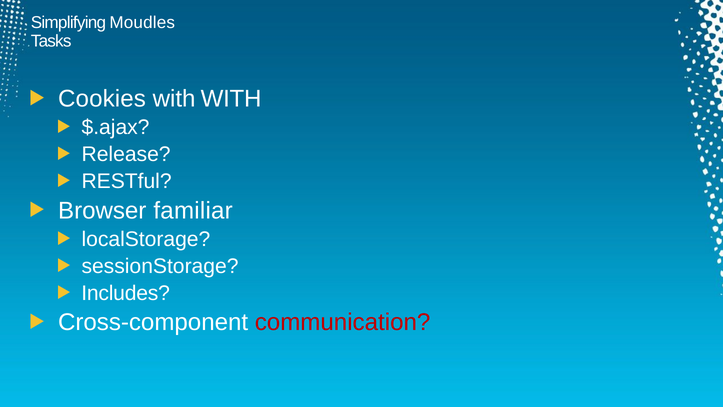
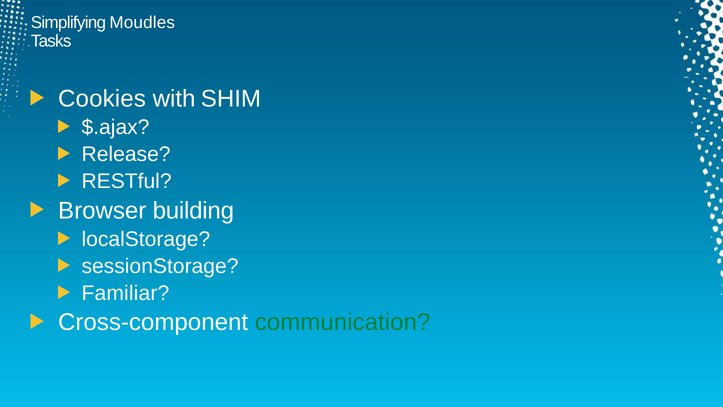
with WITH: WITH -> SHIM
familiar: familiar -> building
Includes: Includes -> Familiar
communication colour: red -> green
